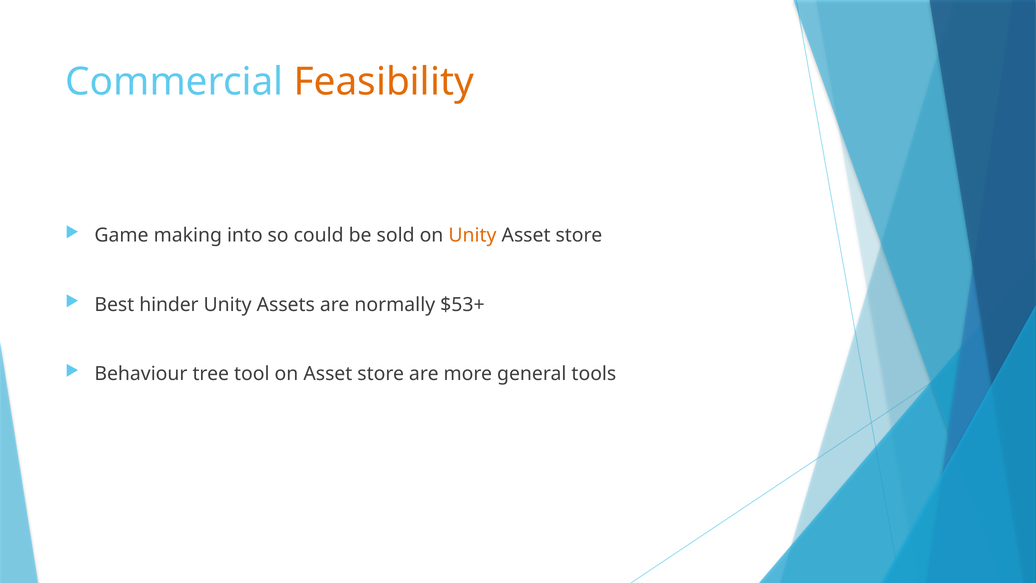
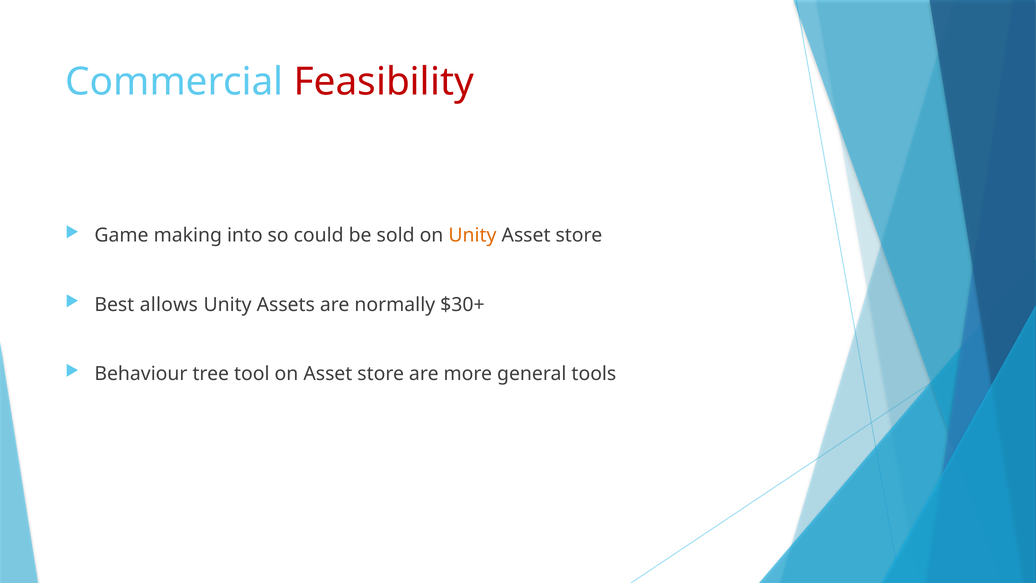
Feasibility colour: orange -> red
hinder: hinder -> allows
$53+: $53+ -> $30+
